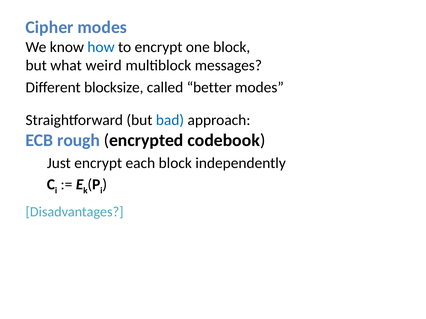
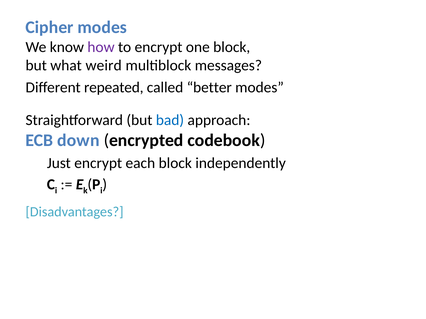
how colour: blue -> purple
blocksize: blocksize -> repeated
rough: rough -> down
